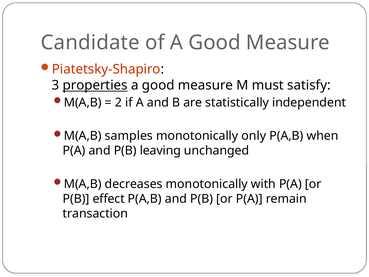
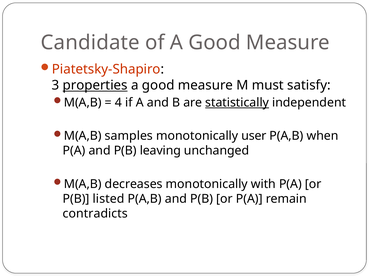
2: 2 -> 4
statistically underline: none -> present
only: only -> user
effect: effect -> listed
transaction: transaction -> contradicts
